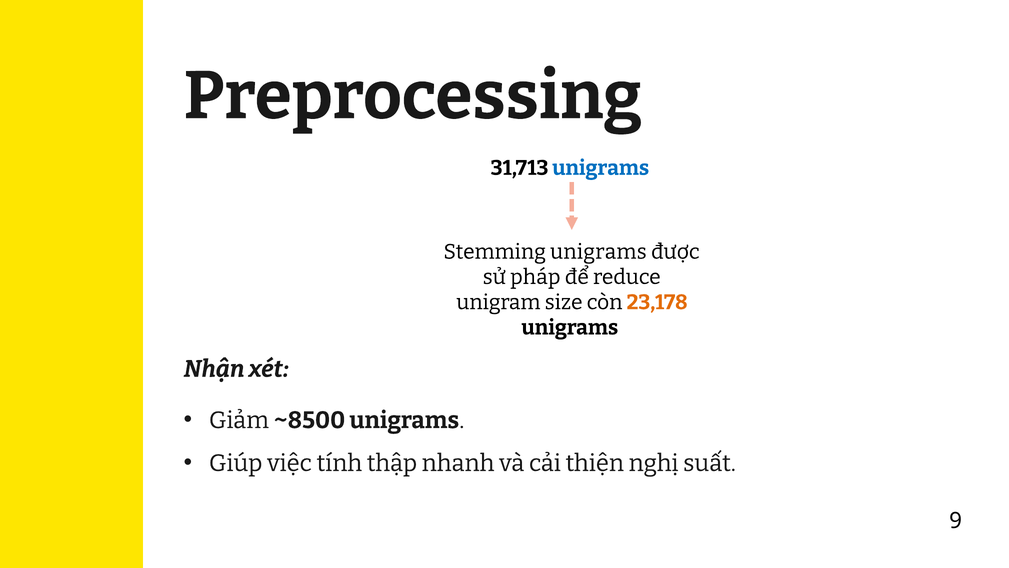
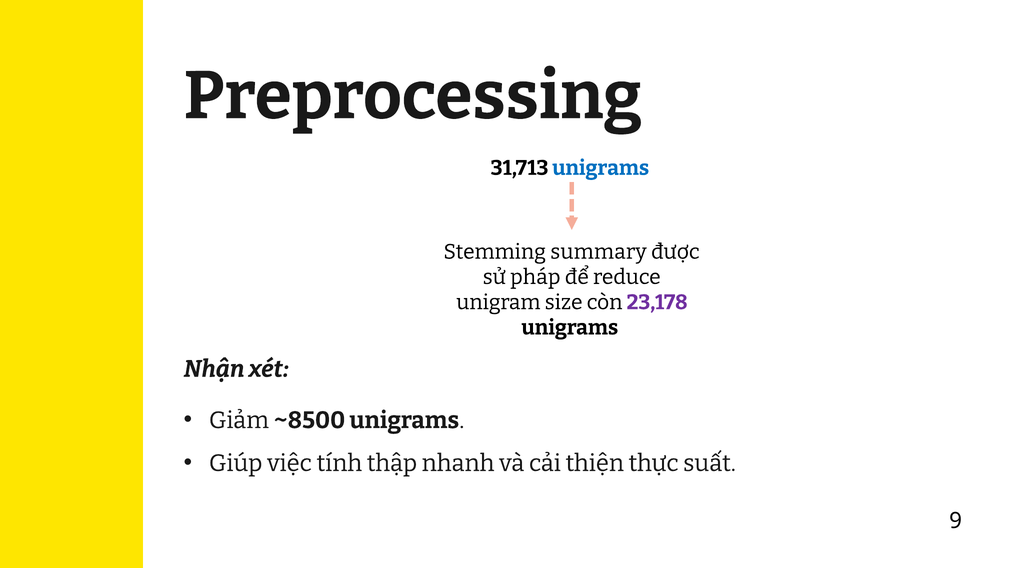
Stemming unigrams: unigrams -> summary
23,178 colour: orange -> purple
nghị: nghị -> thực
